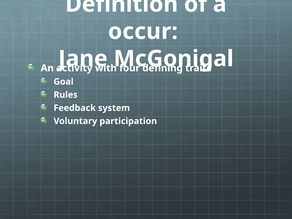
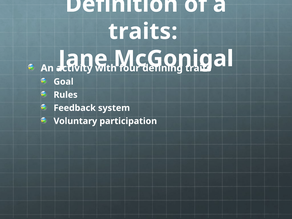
occur at (143, 31): occur -> traits
